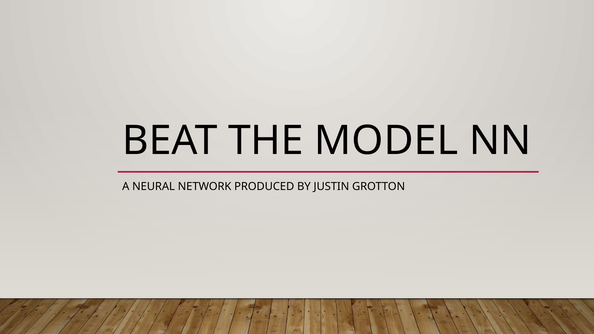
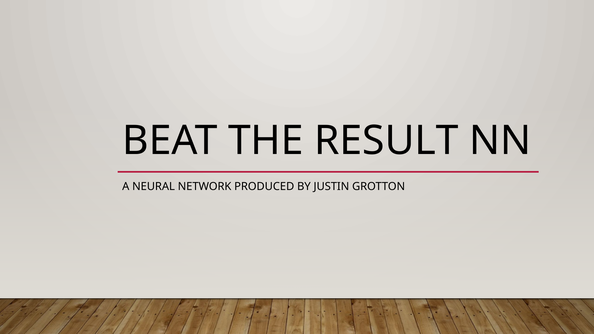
MODEL: MODEL -> RESULT
